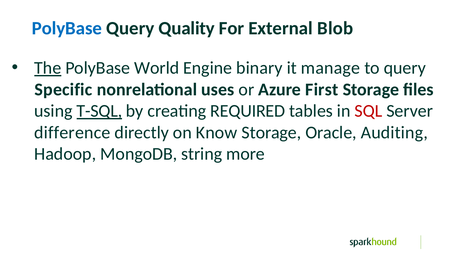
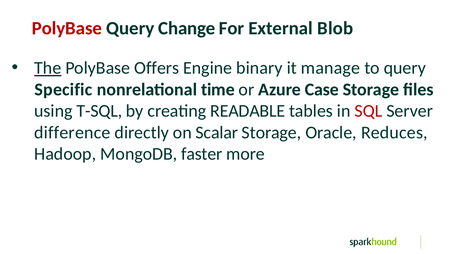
PolyBase at (67, 28) colour: blue -> red
Quality: Quality -> Change
World: World -> Offers
uses: uses -> time
First: First -> Case
T-SQL underline: present -> none
REQUIRED: REQUIRED -> READABLE
Know: Know -> Scalar
Auditing: Auditing -> Reduces
string: string -> faster
